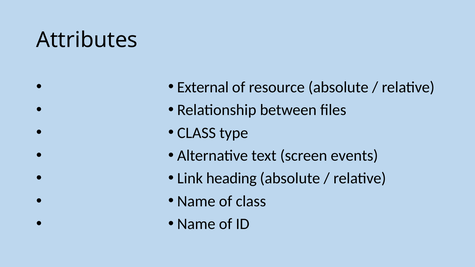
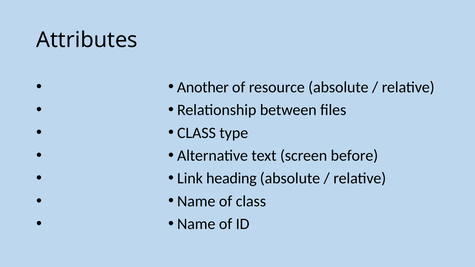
External: External -> Another
events: events -> before
